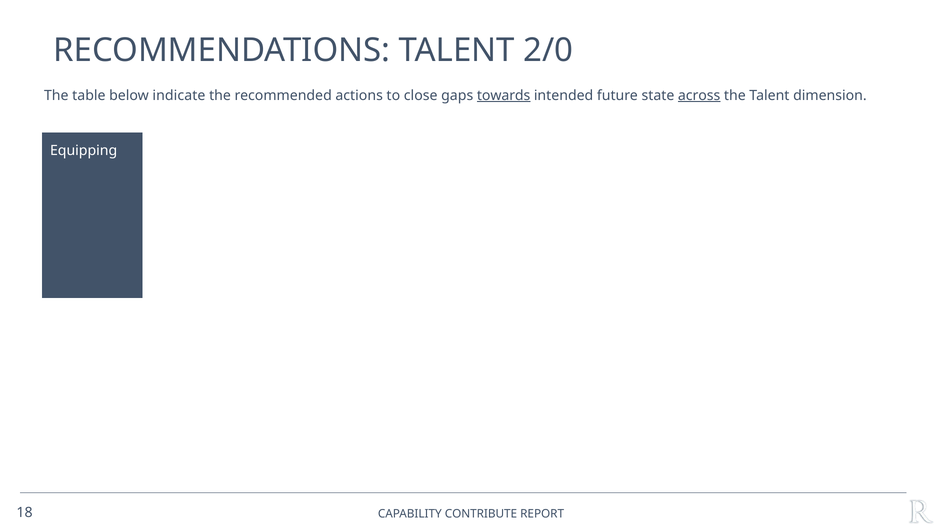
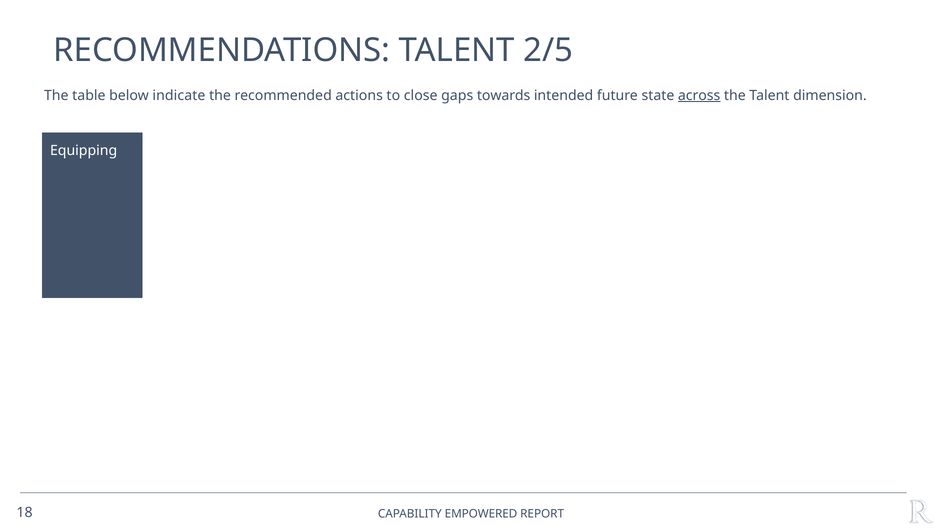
2/0: 2/0 -> 2/5
towards underline: present -> none
CONTRIBUTE: CONTRIBUTE -> EMPOWERED
